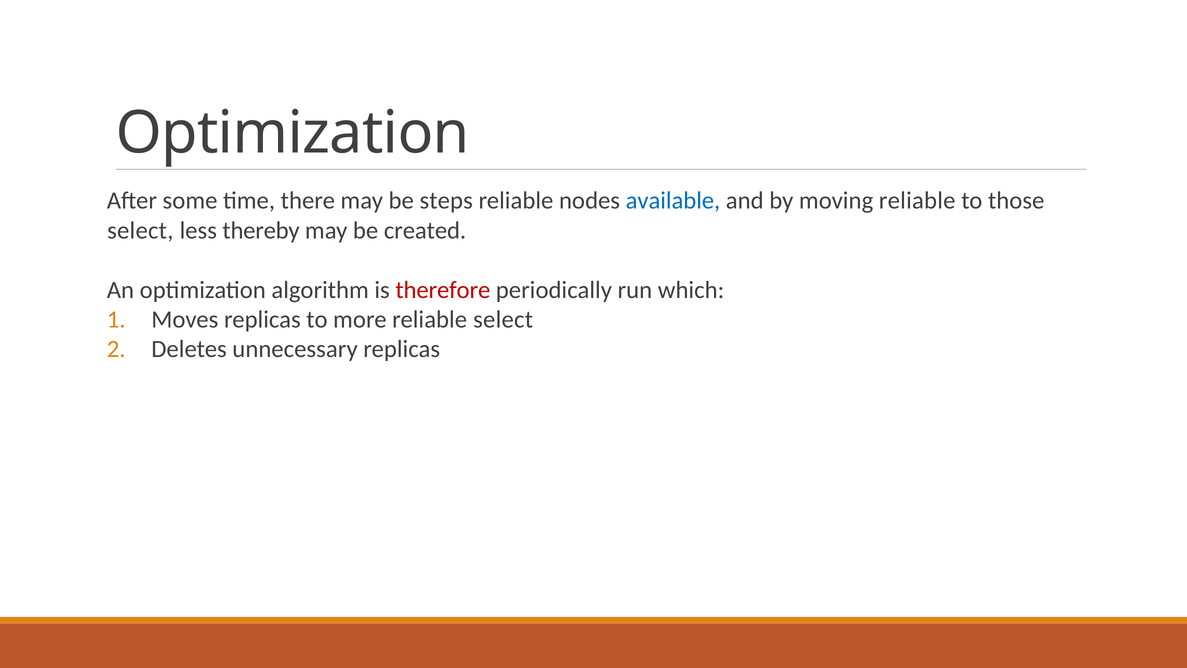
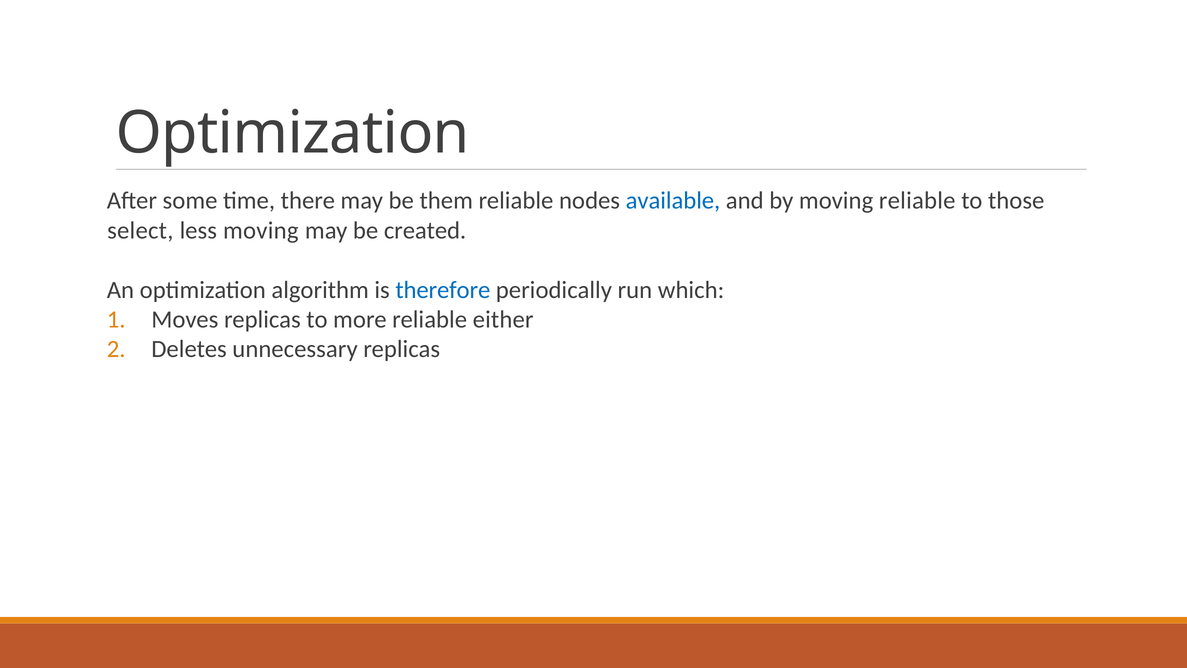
steps: steps -> them
less thereby: thereby -> moving
therefore colour: red -> blue
reliable select: select -> either
